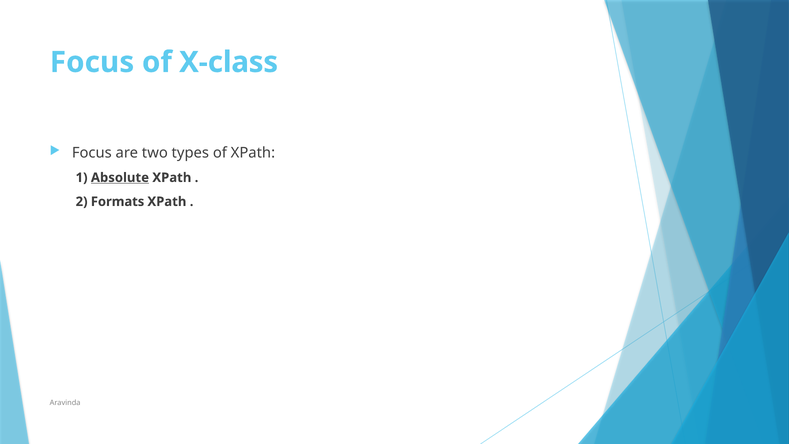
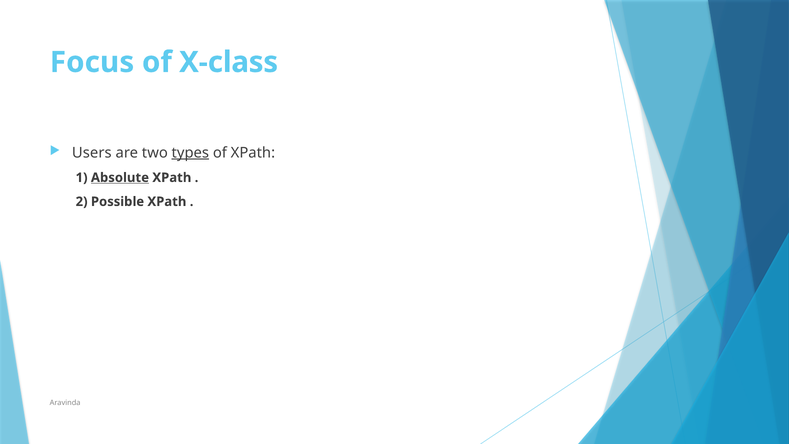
Focus at (92, 153): Focus -> Users
types underline: none -> present
Formats: Formats -> Possible
